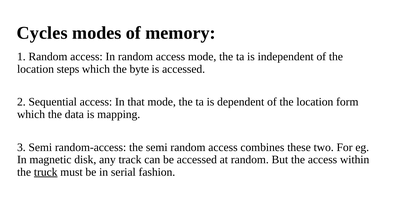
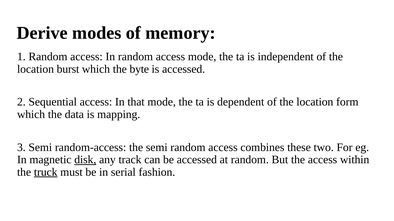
Cycles: Cycles -> Derive
steps: steps -> burst
disk underline: none -> present
